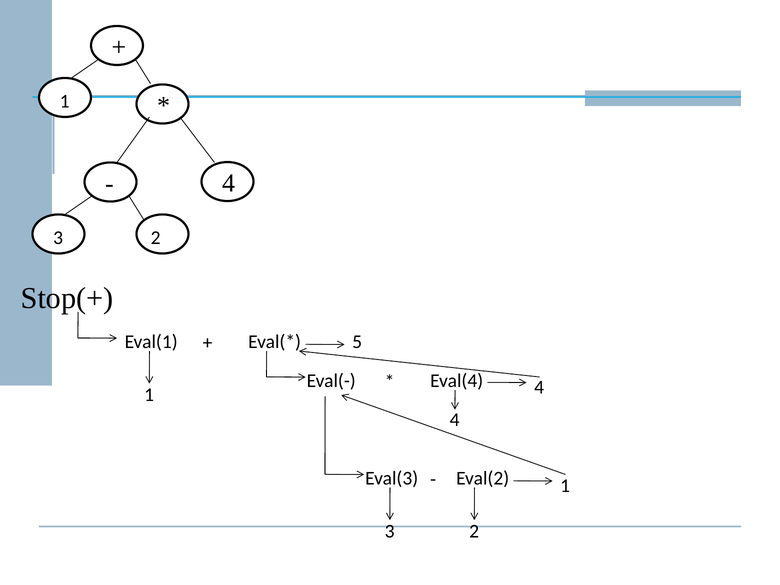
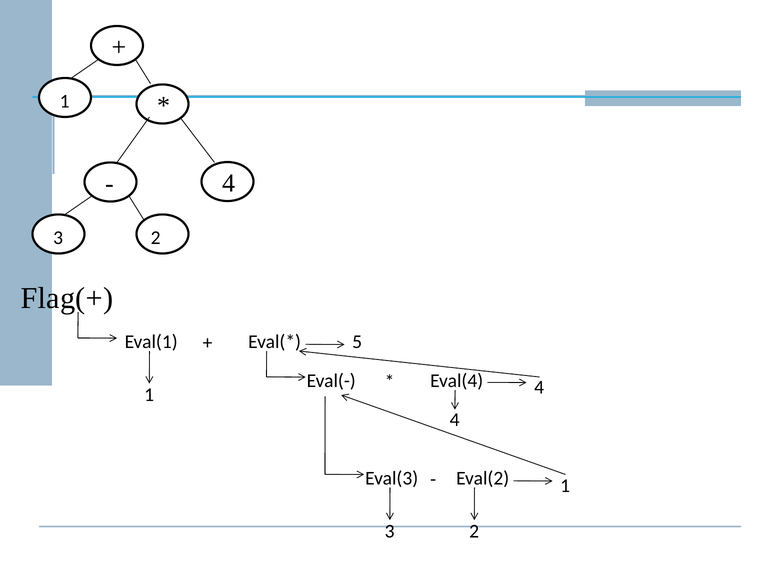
Stop(+: Stop(+ -> Flag(+
